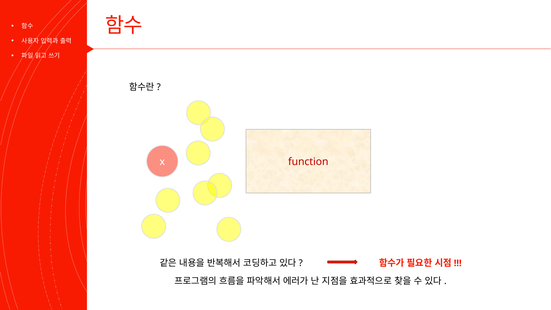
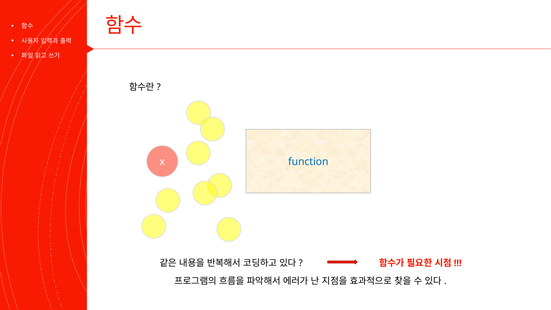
function colour: red -> blue
